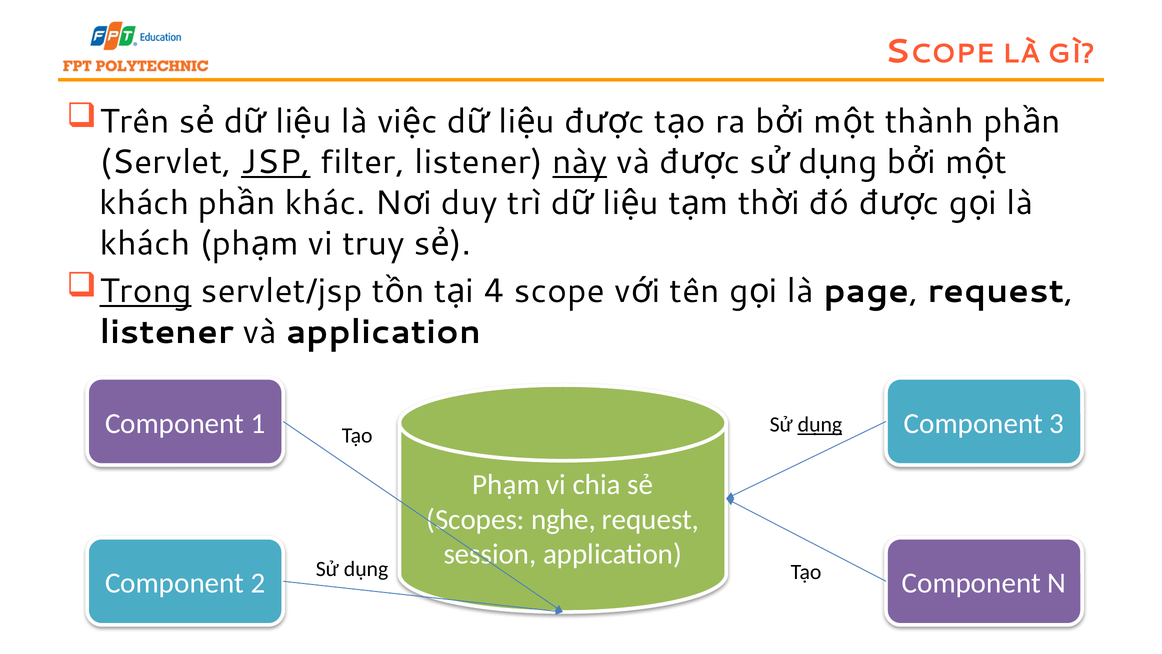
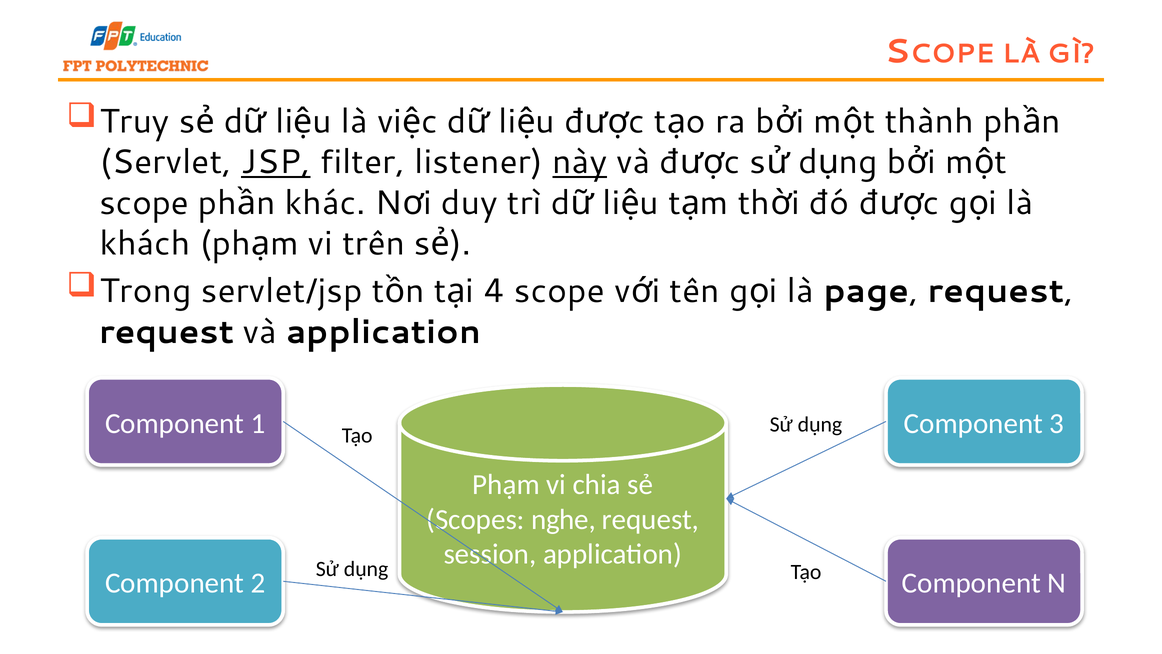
Trên: Trên -> Truy
khách at (144, 203): khách -> scope
truy: truy -> trên
Trong underline: present -> none
listener at (167, 332): listener -> request
dụng at (820, 425) underline: present -> none
